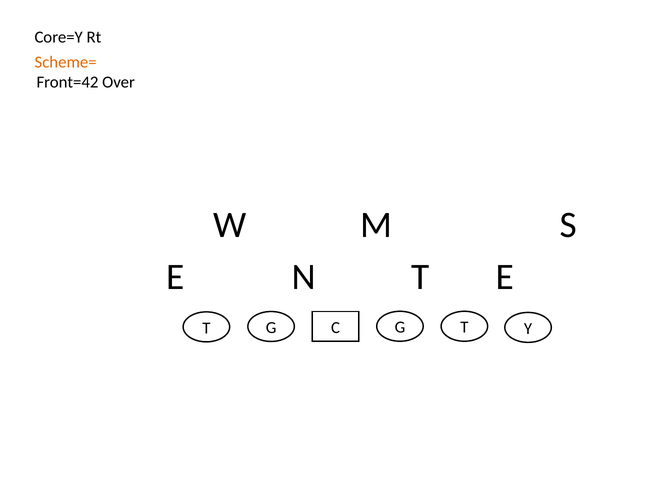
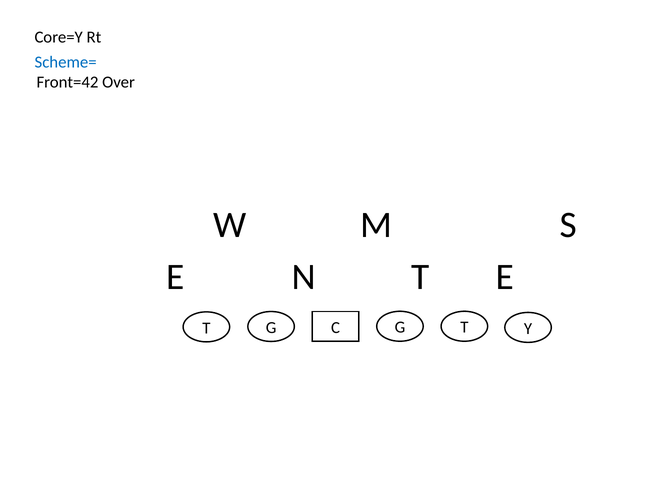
Scheme= colour: orange -> blue
